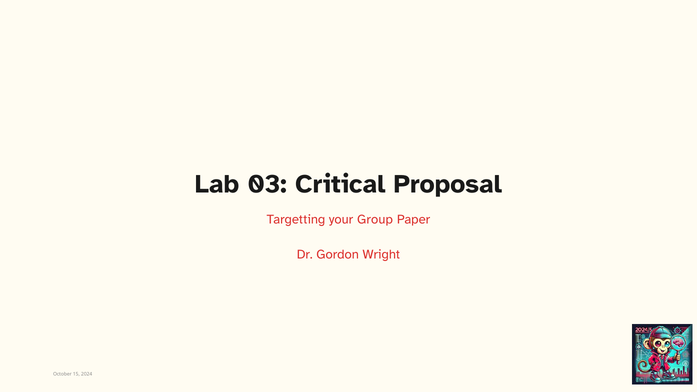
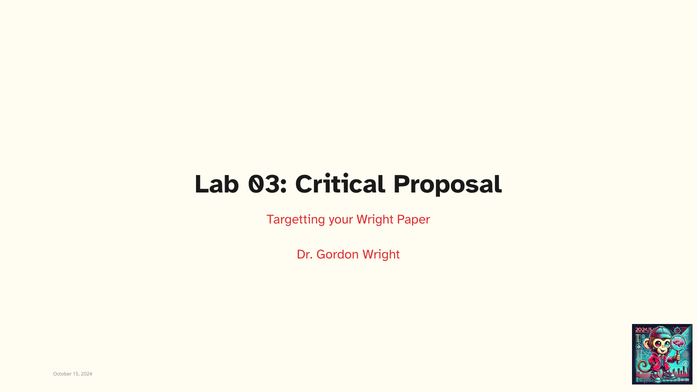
your Group: Group -> Wright
